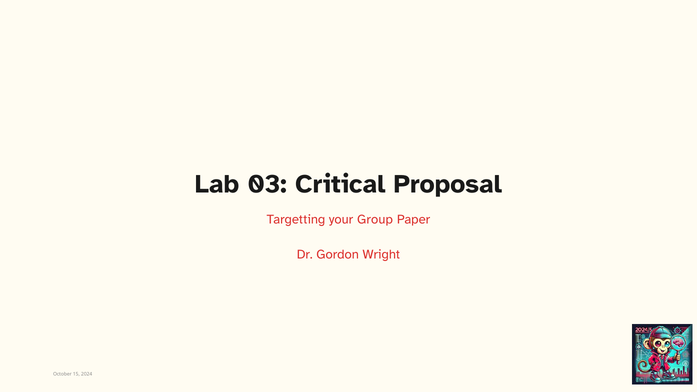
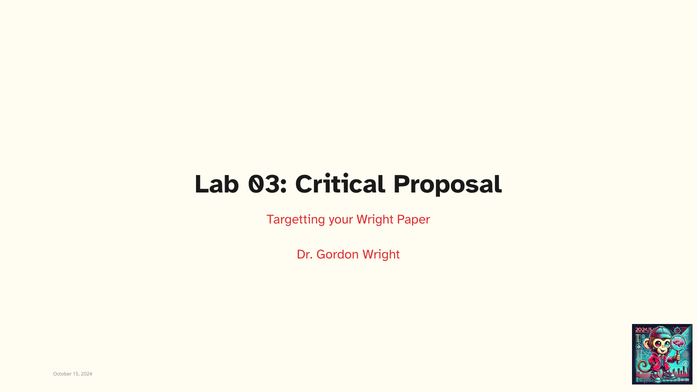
your Group: Group -> Wright
